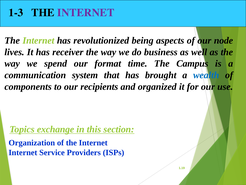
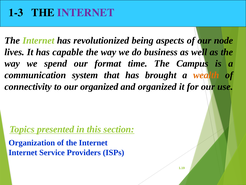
receiver: receiver -> capable
wealth colour: blue -> orange
components: components -> connectivity
our recipients: recipients -> organized
exchange: exchange -> presented
